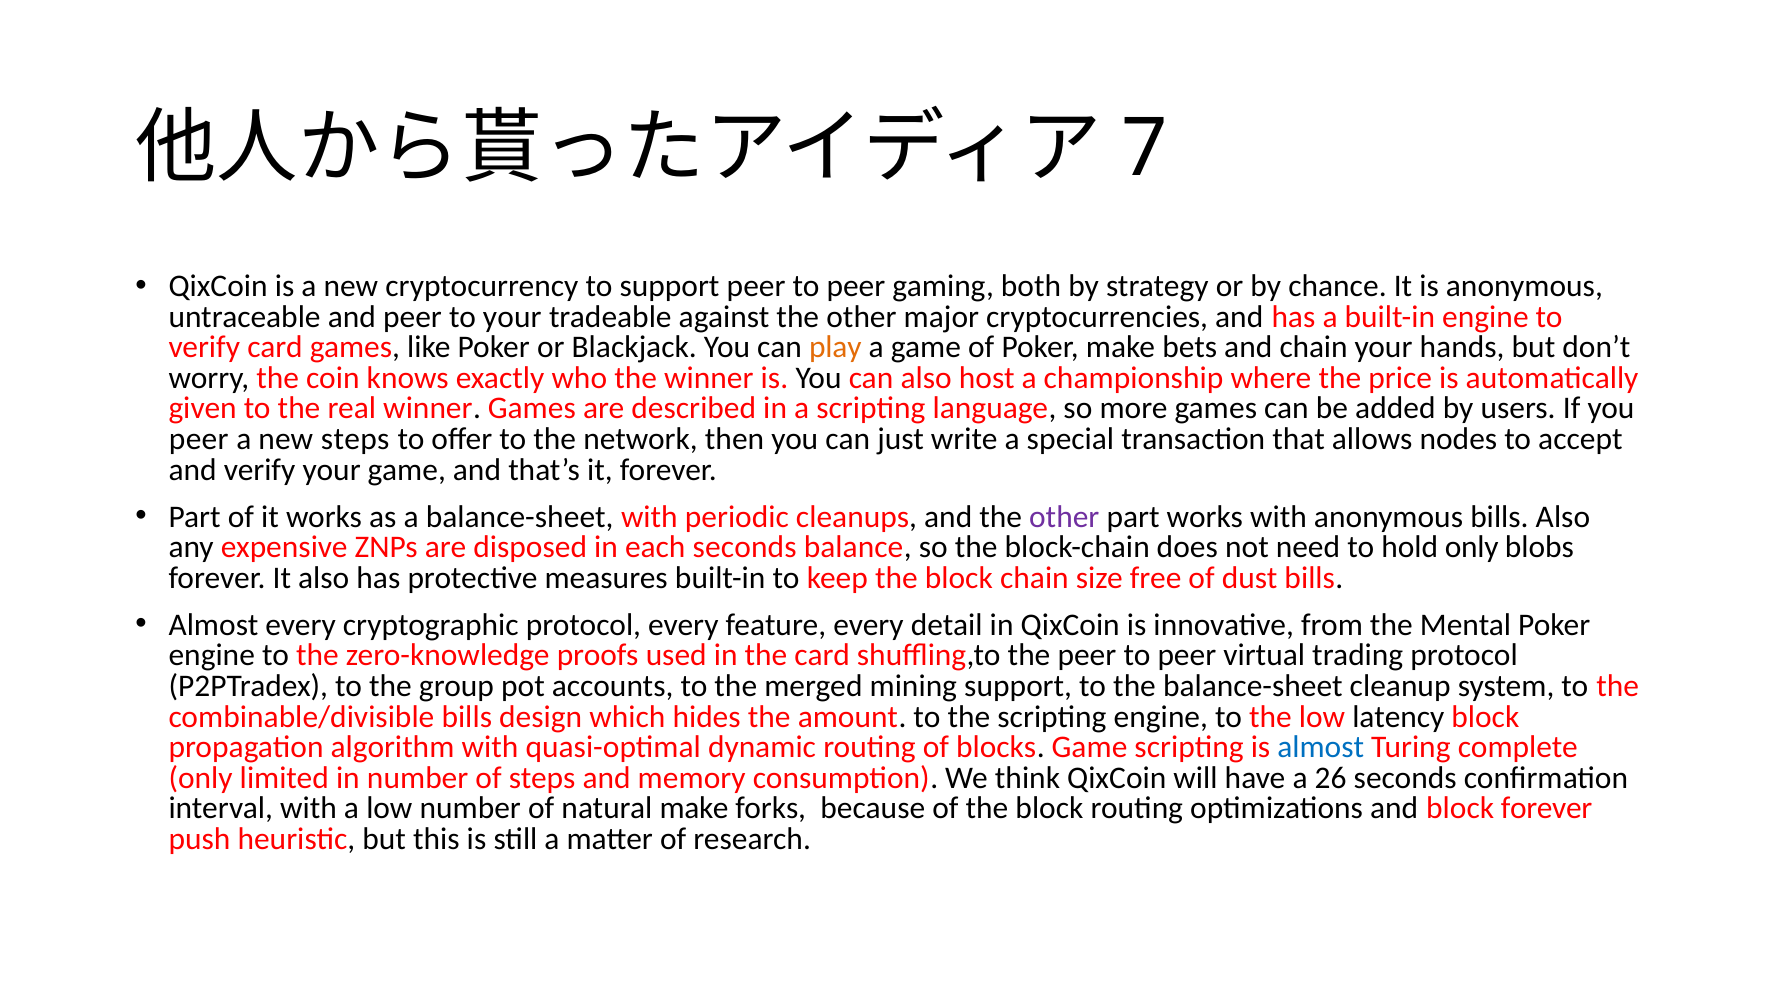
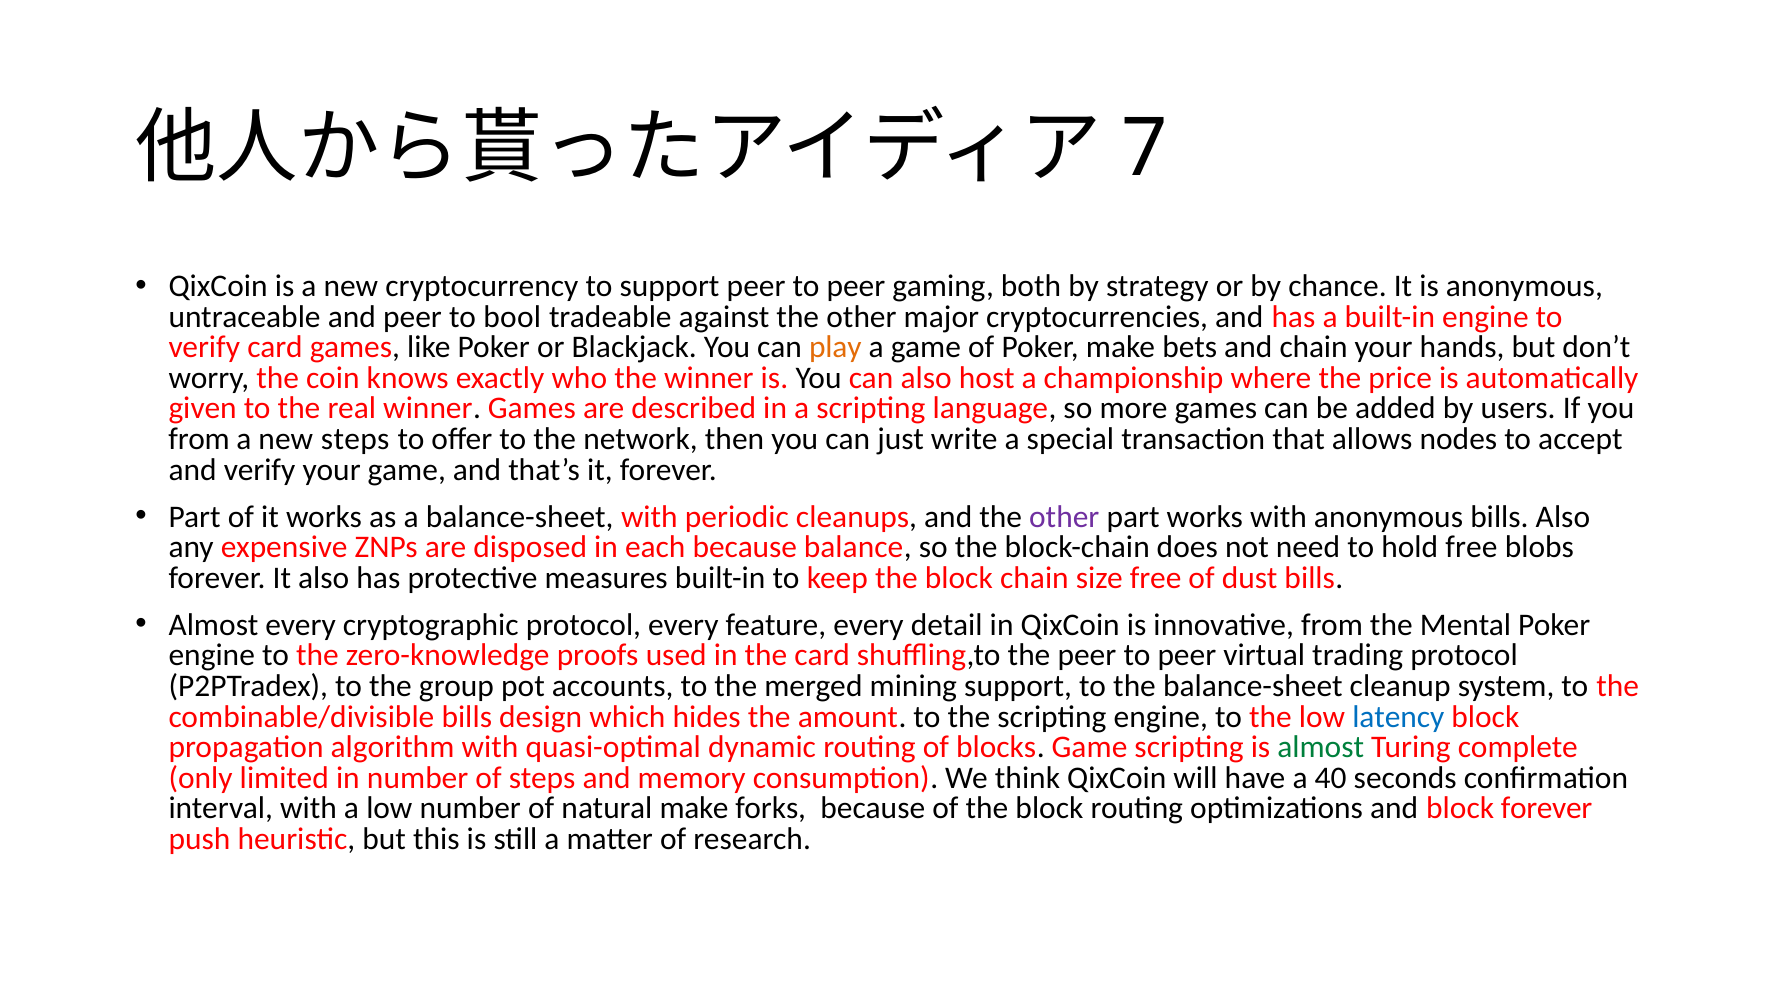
to your: your -> bool
peer at (199, 439): peer -> from
each seconds: seconds -> because
hold only: only -> free
latency colour: black -> blue
almost at (1321, 748) colour: blue -> green
26: 26 -> 40
